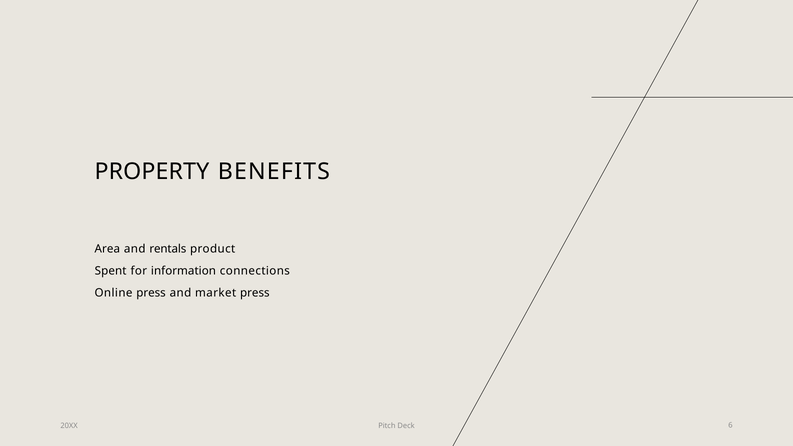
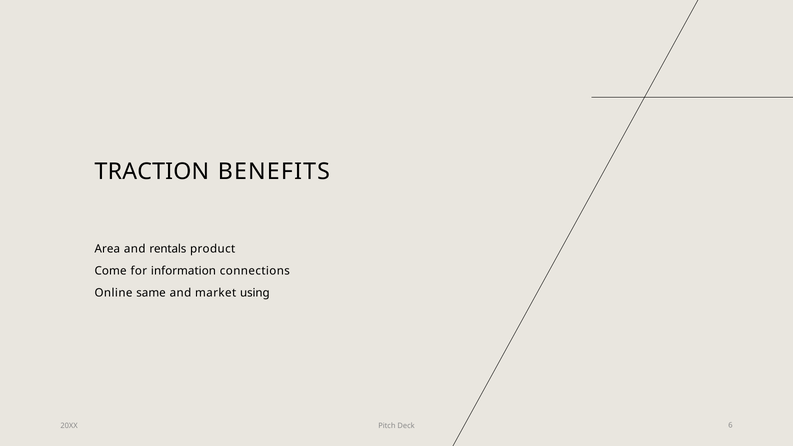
PROPERTY: PROPERTY -> TRACTION
Spent: Spent -> Come
Online press: press -> same
market press: press -> using
